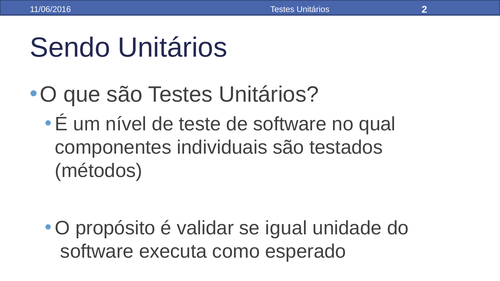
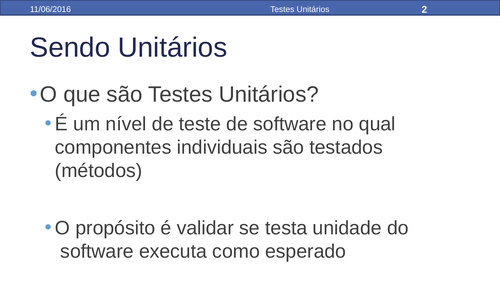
igual: igual -> testa
